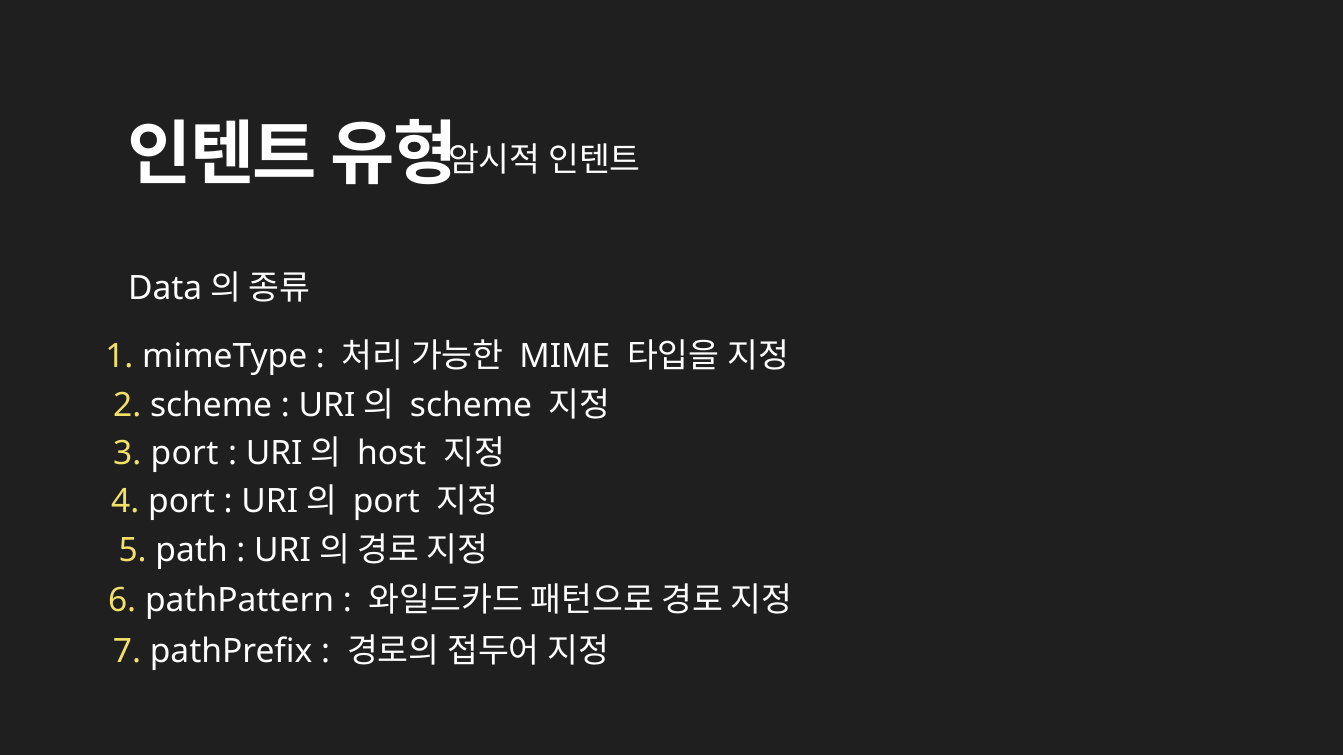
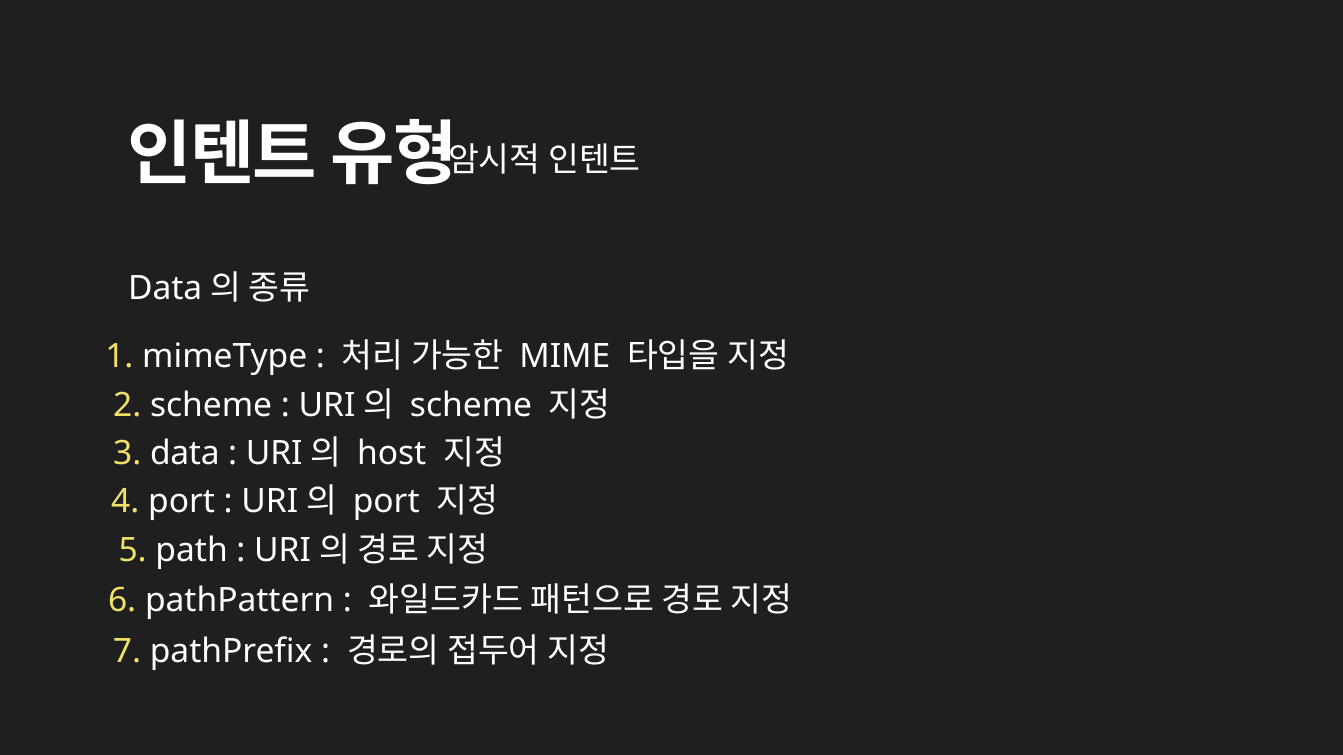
3 port: port -> data
